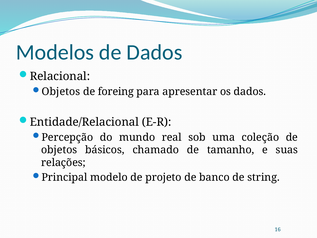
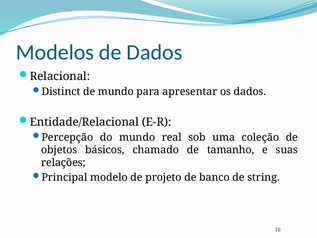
Objetos at (61, 92): Objetos -> Distinct
de foreing: foreing -> mundo
